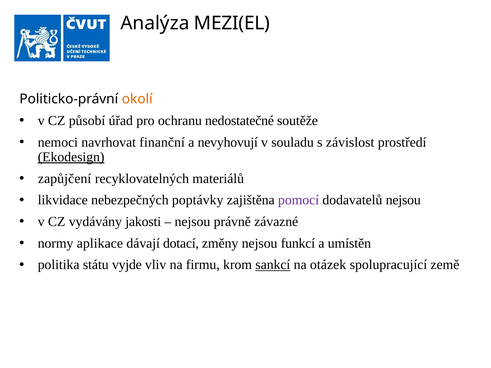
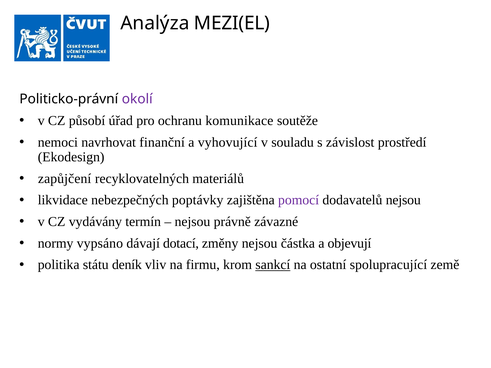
okolí colour: orange -> purple
nedostatečné: nedostatečné -> komunikace
nevyhovují: nevyhovují -> vyhovující
Ekodesign underline: present -> none
jakosti: jakosti -> termín
aplikace: aplikace -> vypsáno
funkcí: funkcí -> částka
umístěn: umístěn -> objevují
vyjde: vyjde -> deník
otázek: otázek -> ostatní
